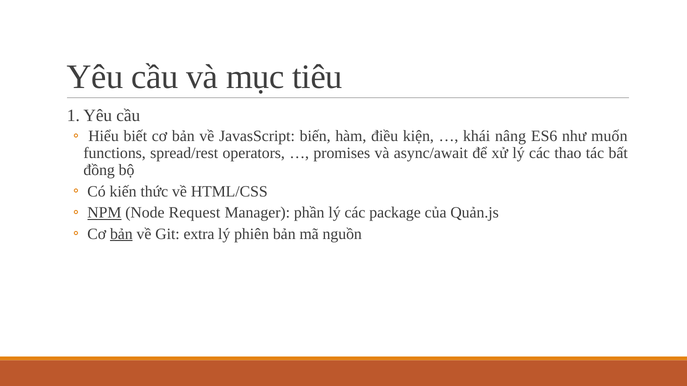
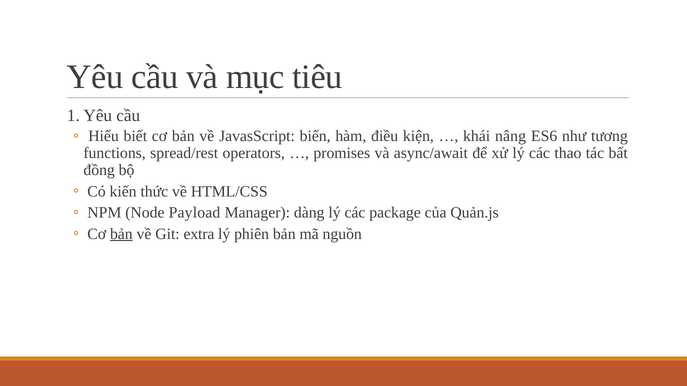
muốn: muốn -> tương
NPM underline: present -> none
Request: Request -> Payload
phần: phần -> dàng
